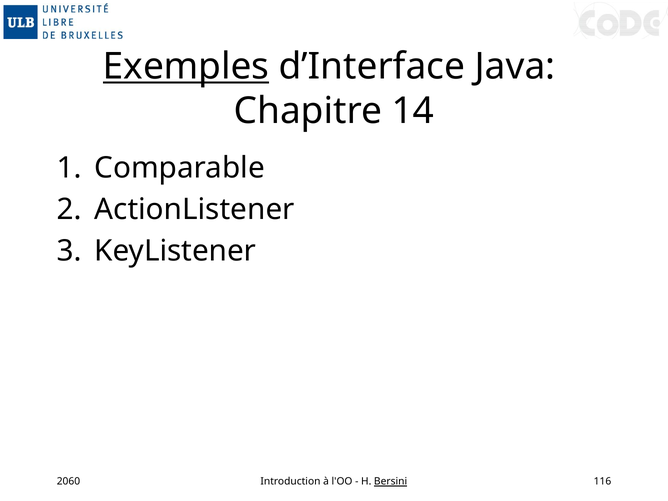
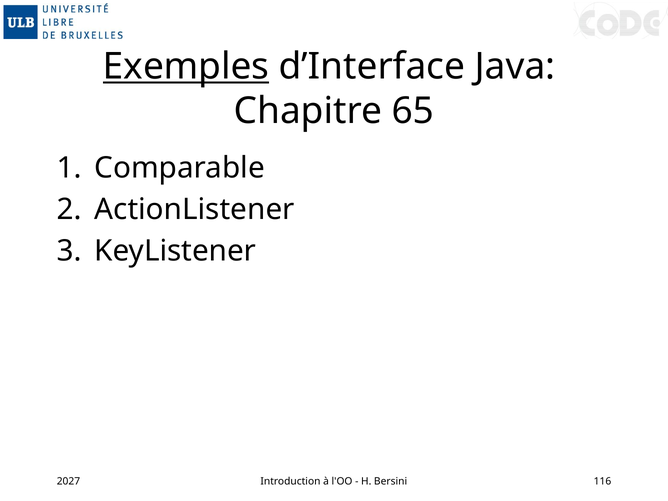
14: 14 -> 65
2060: 2060 -> 2027
Bersini underline: present -> none
